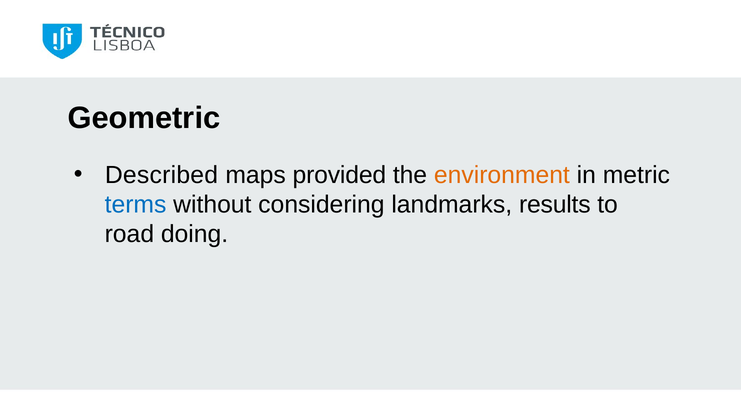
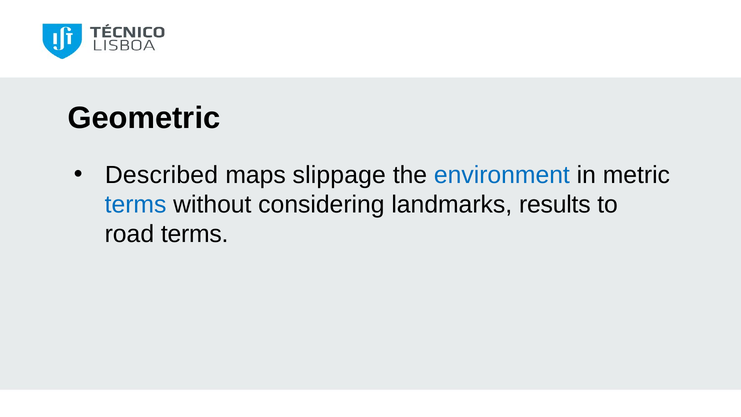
provided: provided -> slippage
environment colour: orange -> blue
road doing: doing -> terms
